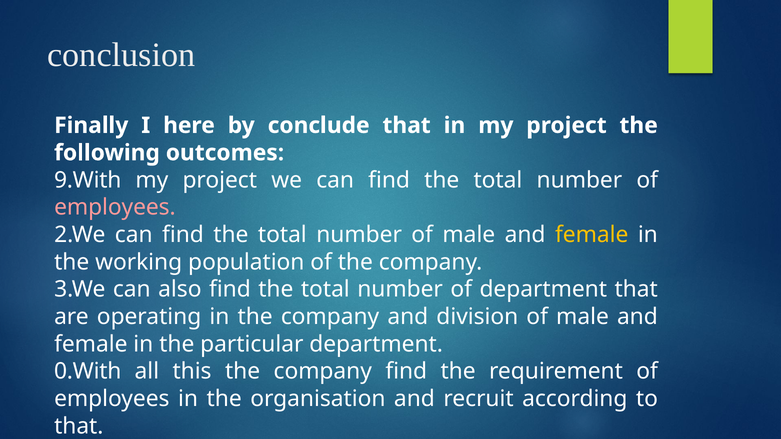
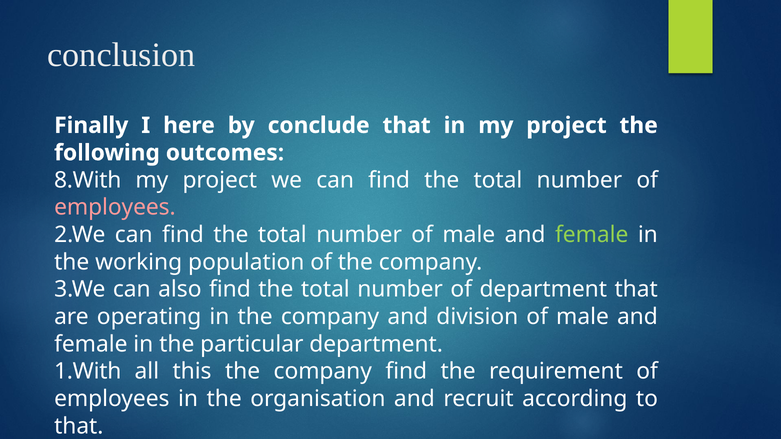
9.With: 9.With -> 8.With
female at (592, 235) colour: yellow -> light green
0.With: 0.With -> 1.With
